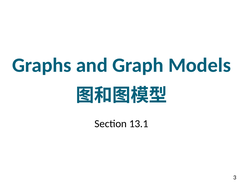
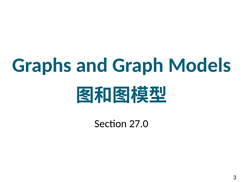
13.1: 13.1 -> 27.0
